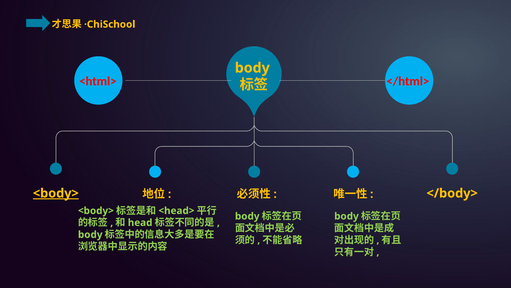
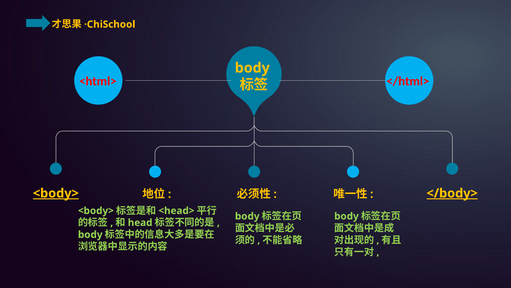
</body> underline: none -> present
